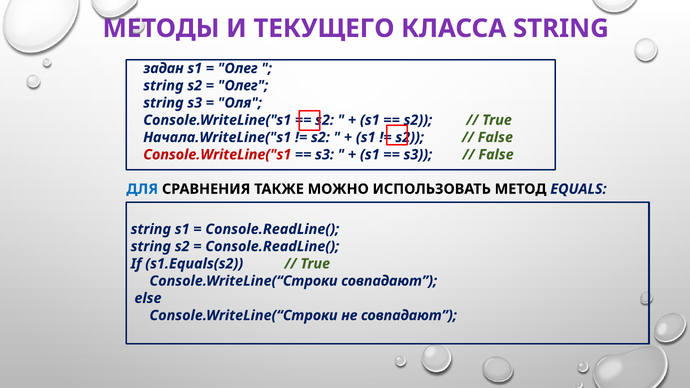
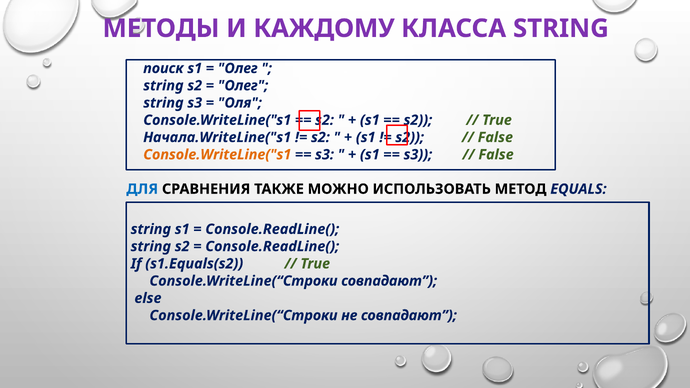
ТЕКУЩЕГО: ТЕКУЩЕГО -> КАЖДОМУ
задан: задан -> поиск
Console.WriteLine("s1 at (217, 155) colour: red -> orange
